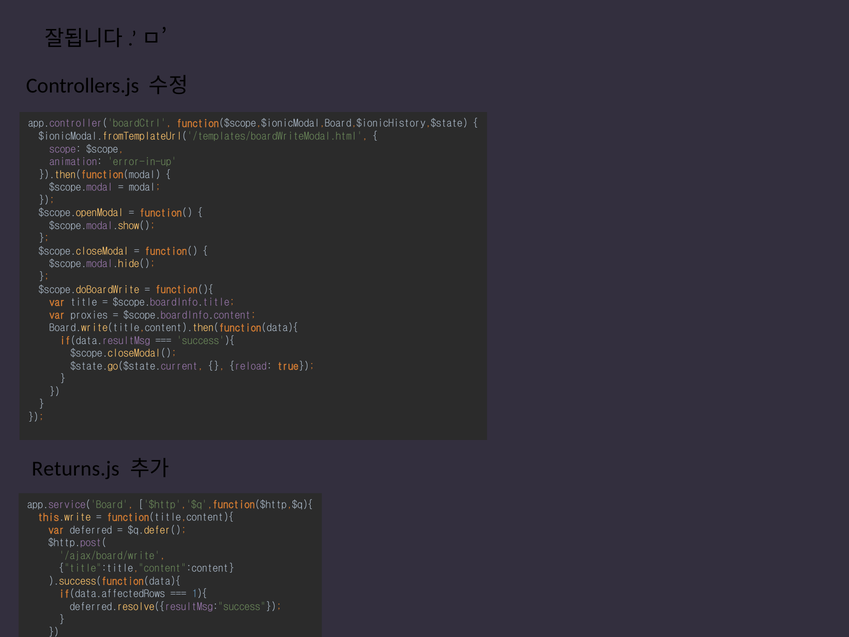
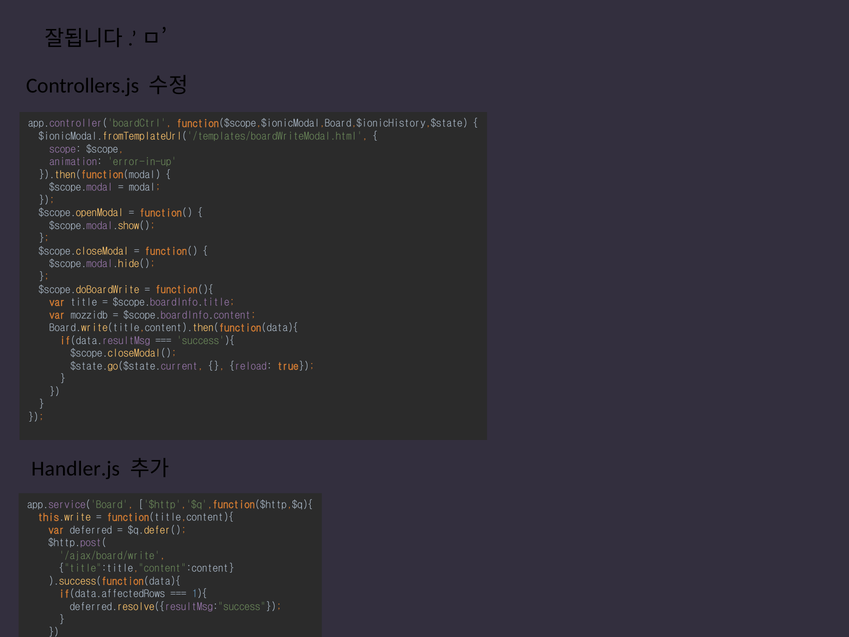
proxies: proxies -> mozzidb
Returns.js: Returns.js -> Handler.js
